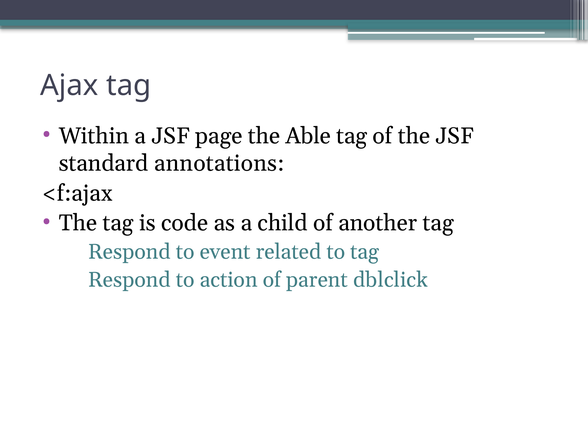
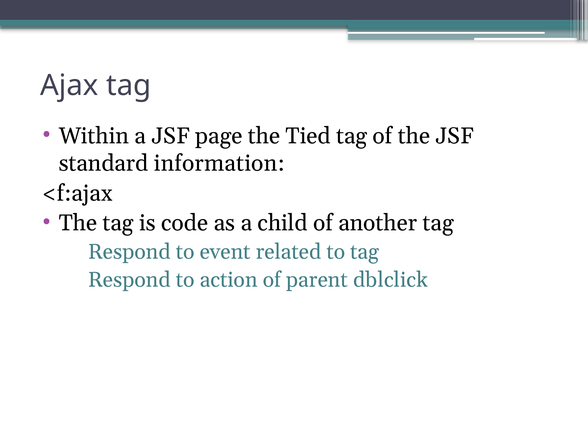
Able: Able -> Tied
annotations: annotations -> information
